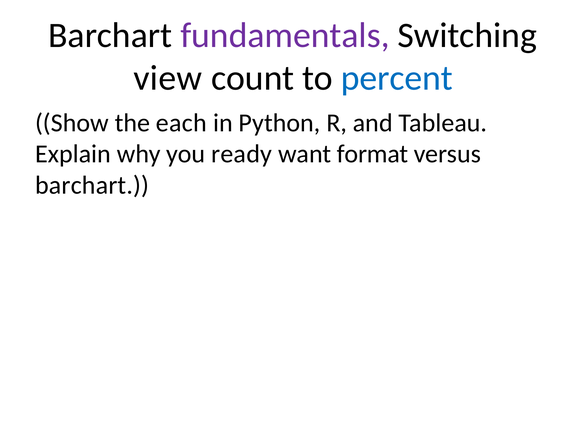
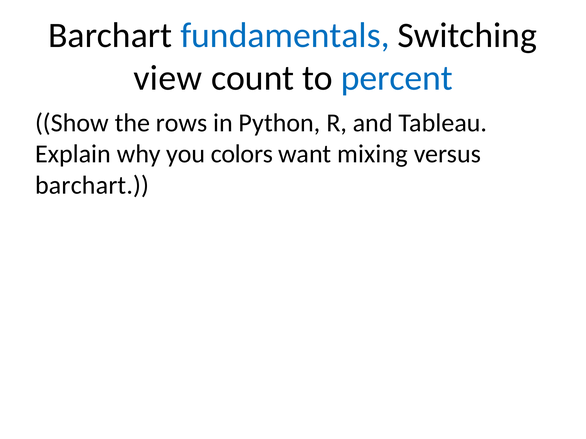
fundamentals colour: purple -> blue
each: each -> rows
ready: ready -> colors
format: format -> mixing
